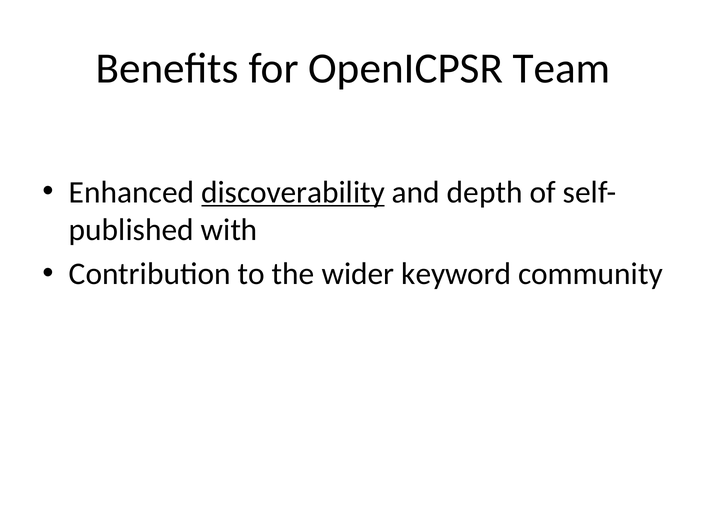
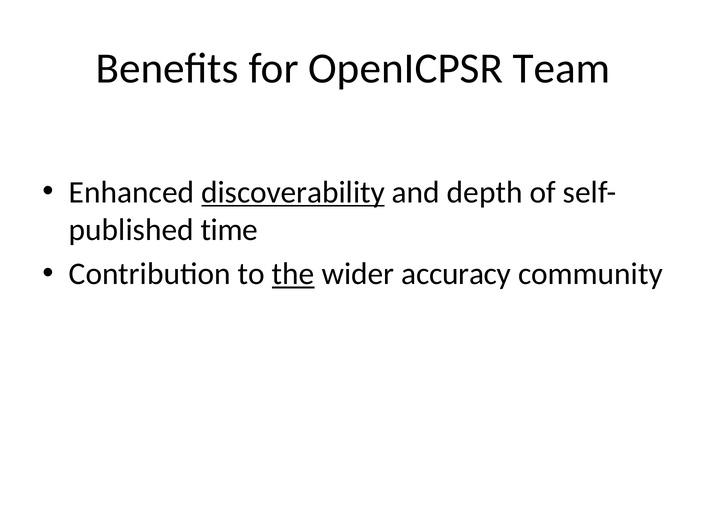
with: with -> time
the underline: none -> present
keyword: keyword -> accuracy
